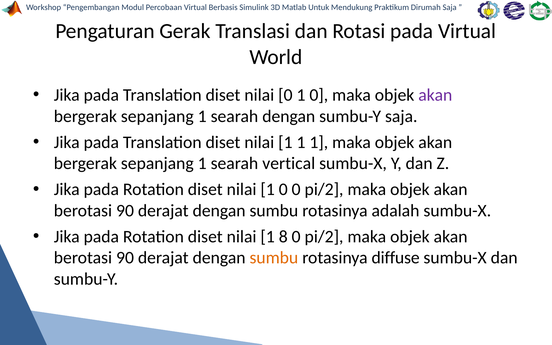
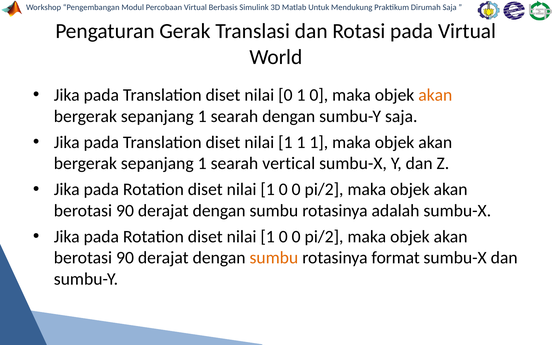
akan at (435, 95) colour: purple -> orange
8 at (283, 237): 8 -> 0
diffuse: diffuse -> format
